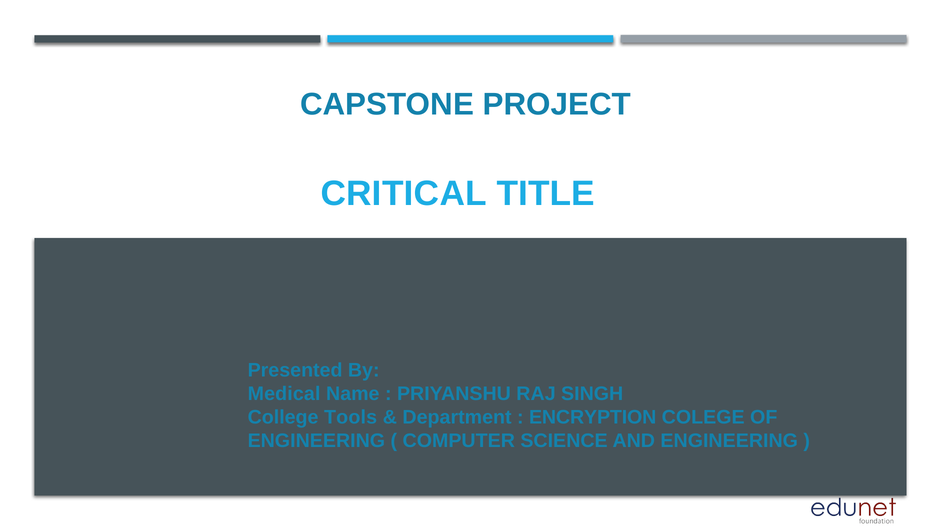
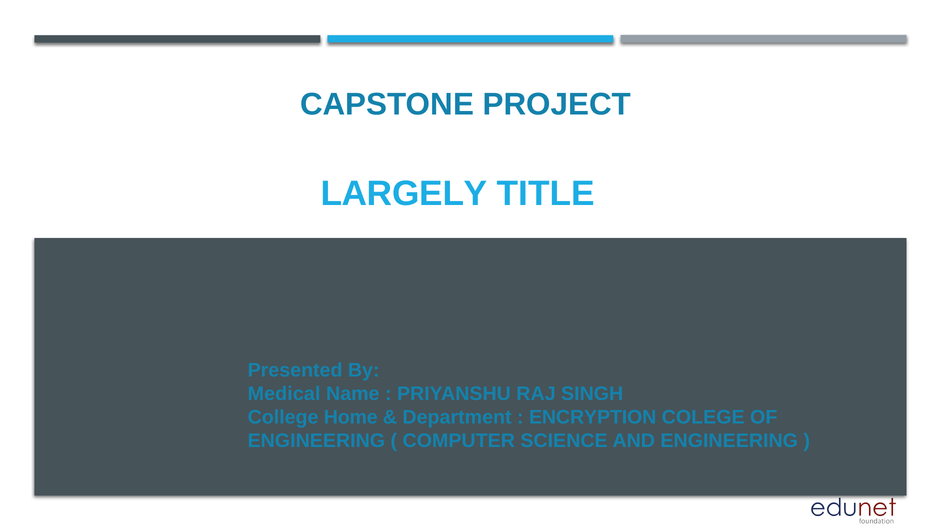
CRITICAL: CRITICAL -> LARGELY
Tools: Tools -> Home
